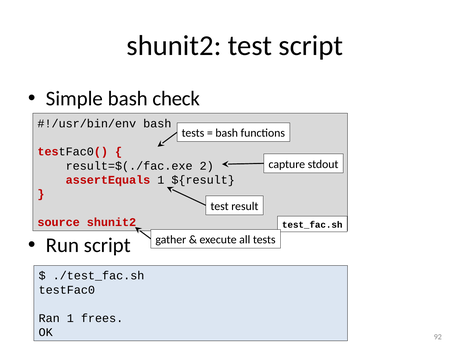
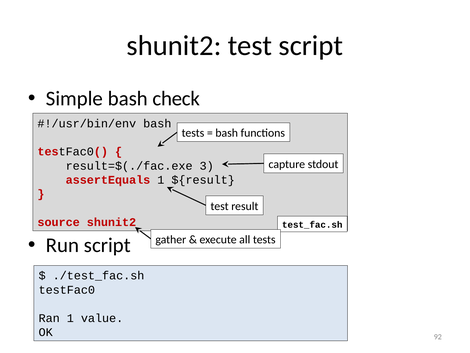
2: 2 -> 3
frees: frees -> value
